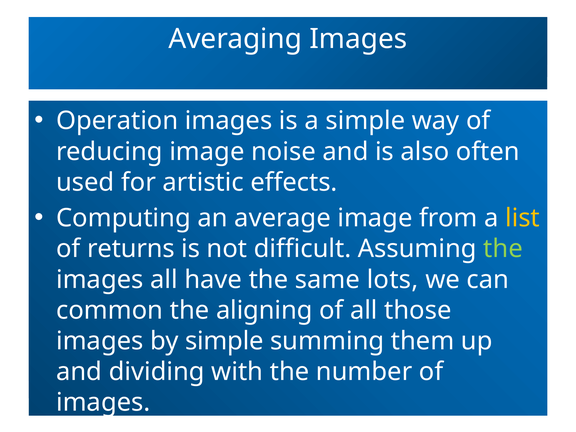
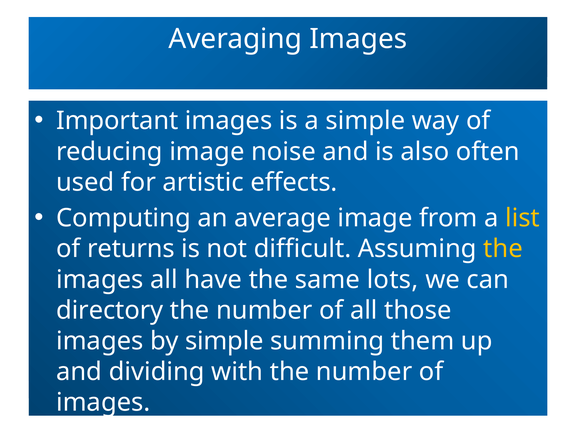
Operation: Operation -> Important
the at (503, 249) colour: light green -> yellow
common: common -> directory
aligning at (264, 310): aligning -> number
